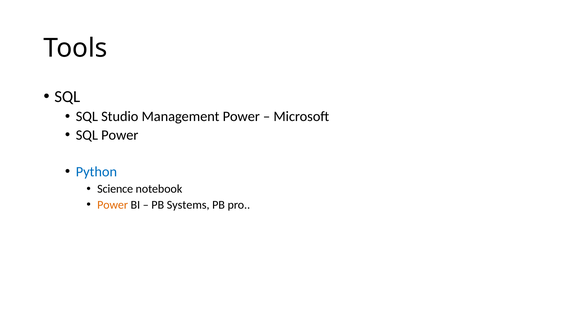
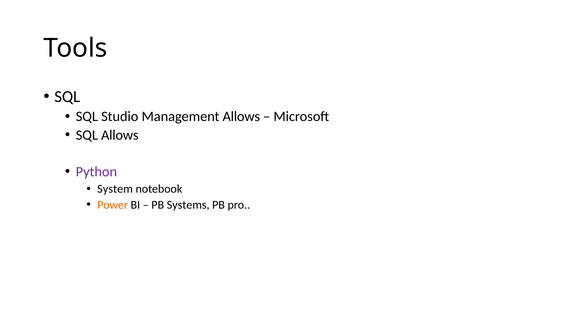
Management Power: Power -> Allows
SQL Power: Power -> Allows
Python colour: blue -> purple
Science: Science -> System
